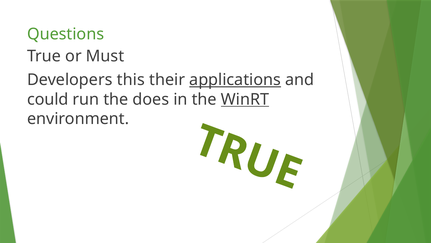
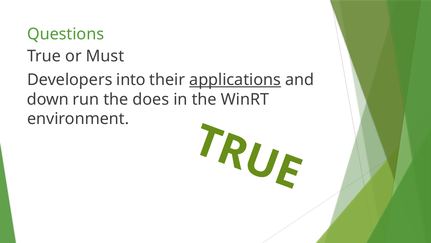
this: this -> into
could: could -> down
WinRT underline: present -> none
